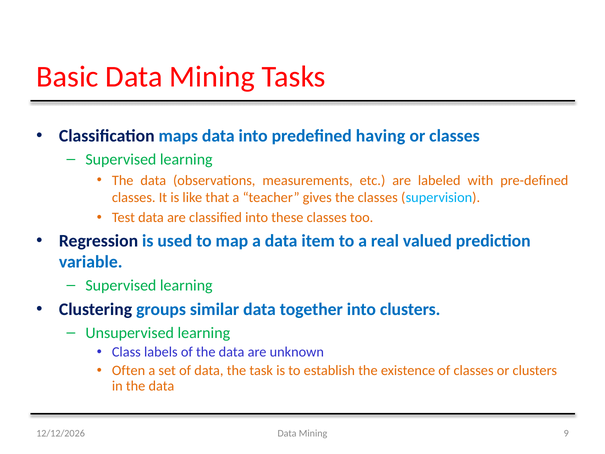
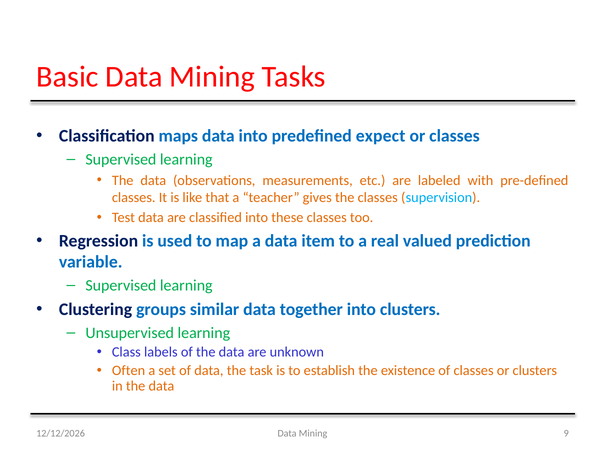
having: having -> expect
